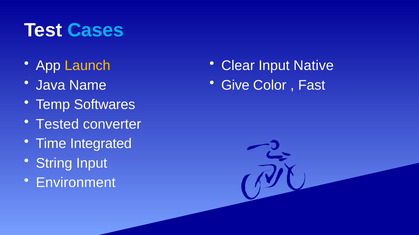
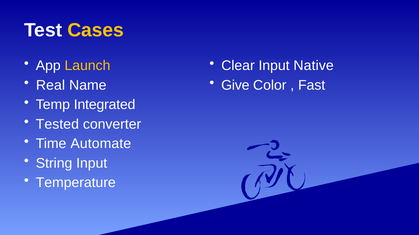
Cases colour: light blue -> yellow
Java: Java -> Real
Softwares: Softwares -> Integrated
Integrated: Integrated -> Automate
Environment: Environment -> Temperature
